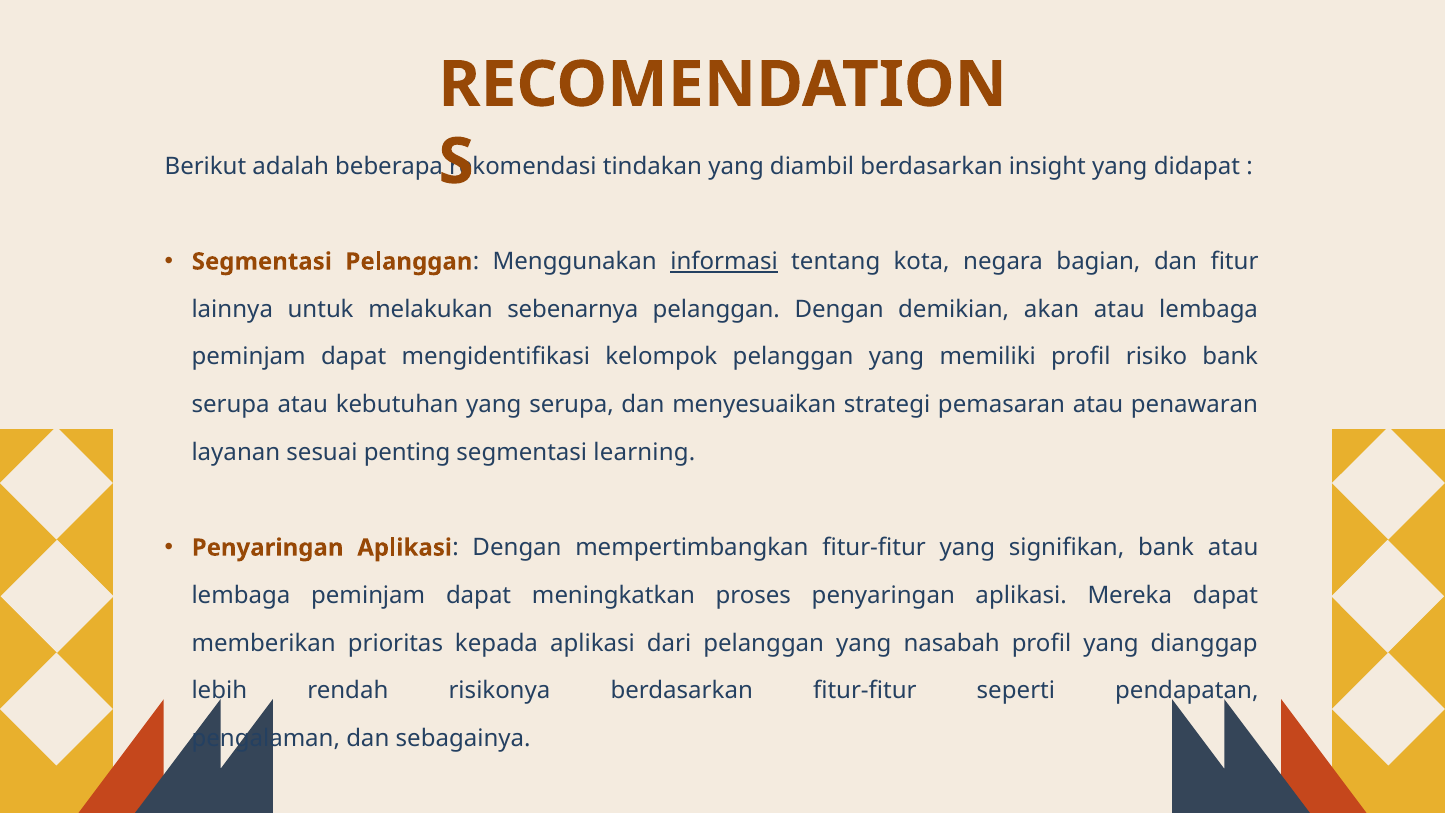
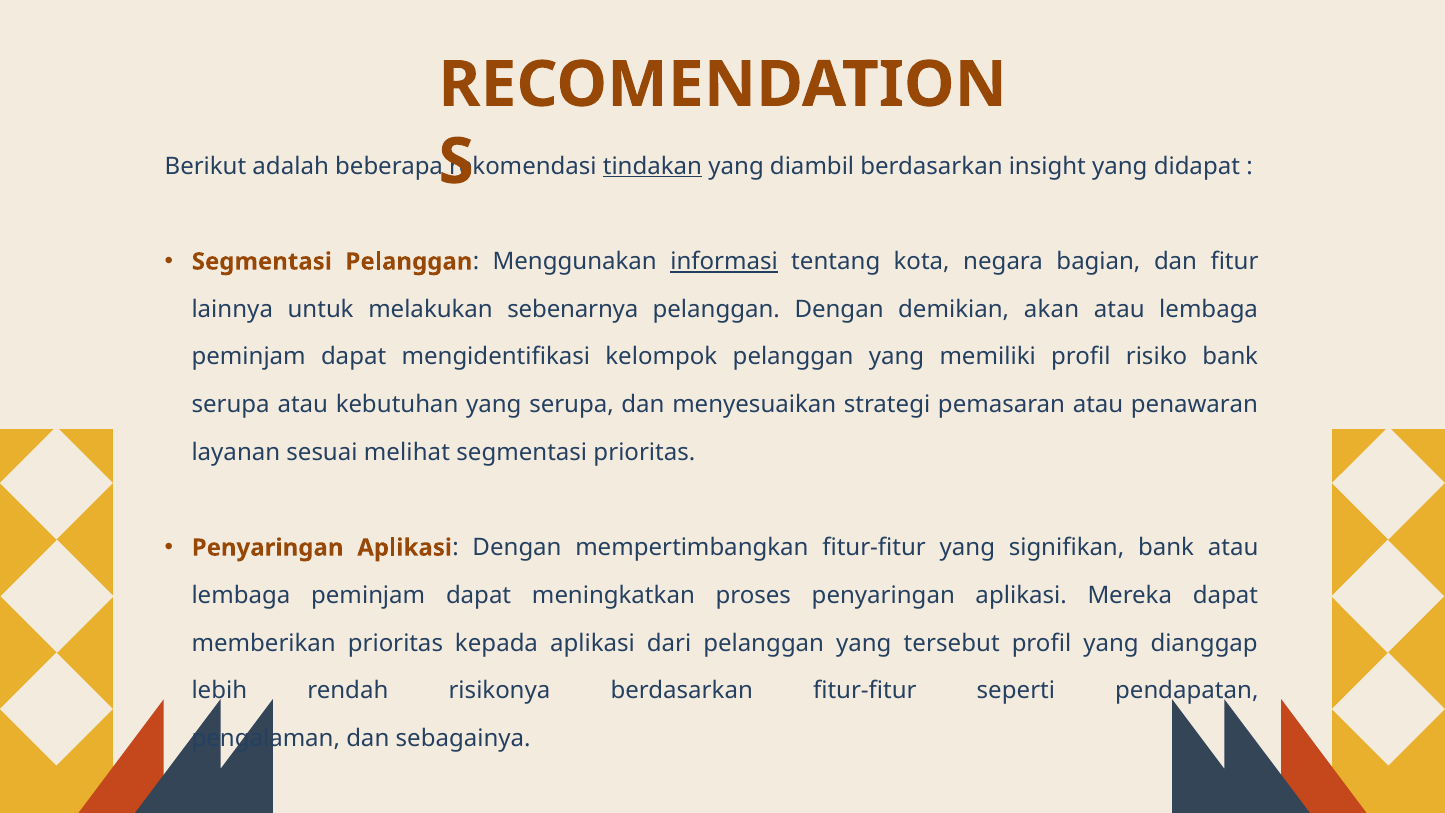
tindakan underline: none -> present
penting: penting -> melihat
segmentasi learning: learning -> prioritas
nasabah: nasabah -> tersebut
